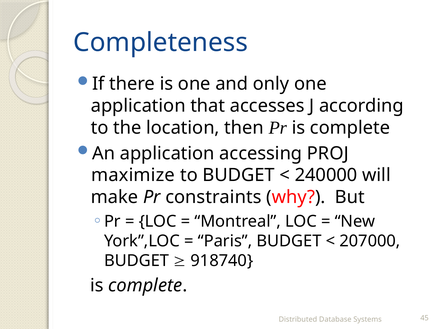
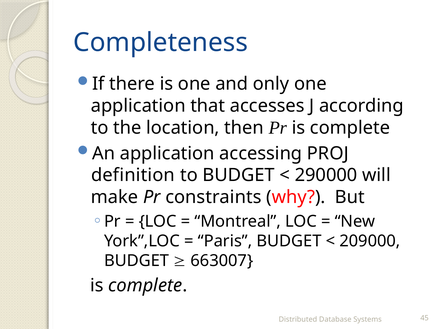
maximize: maximize -> definition
240000: 240000 -> 290000
207000: 207000 -> 209000
918740: 918740 -> 663007
